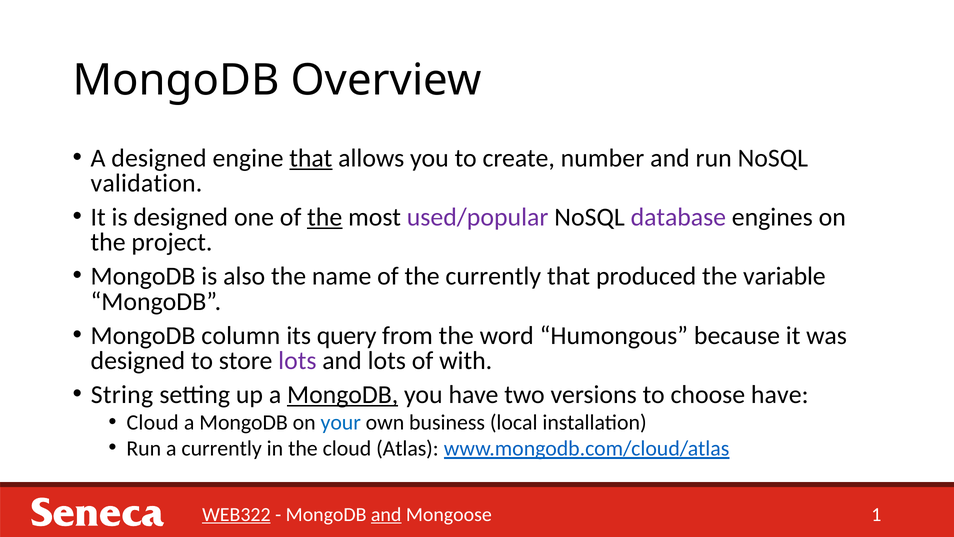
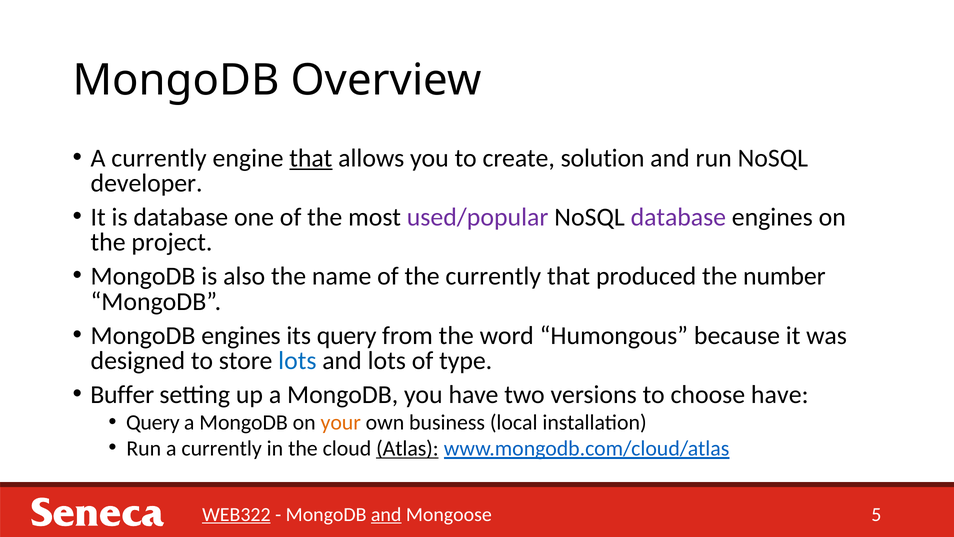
designed at (159, 158): designed -> currently
number: number -> solution
validation: validation -> developer
is designed: designed -> database
the at (325, 217) underline: present -> none
variable: variable -> number
MongoDB column: column -> engines
lots at (297, 360) colour: purple -> blue
with: with -> type
String: String -> Buffer
MongoDB at (343, 394) underline: present -> none
Cloud at (153, 422): Cloud -> Query
your colour: blue -> orange
Atlas underline: none -> present
1: 1 -> 5
